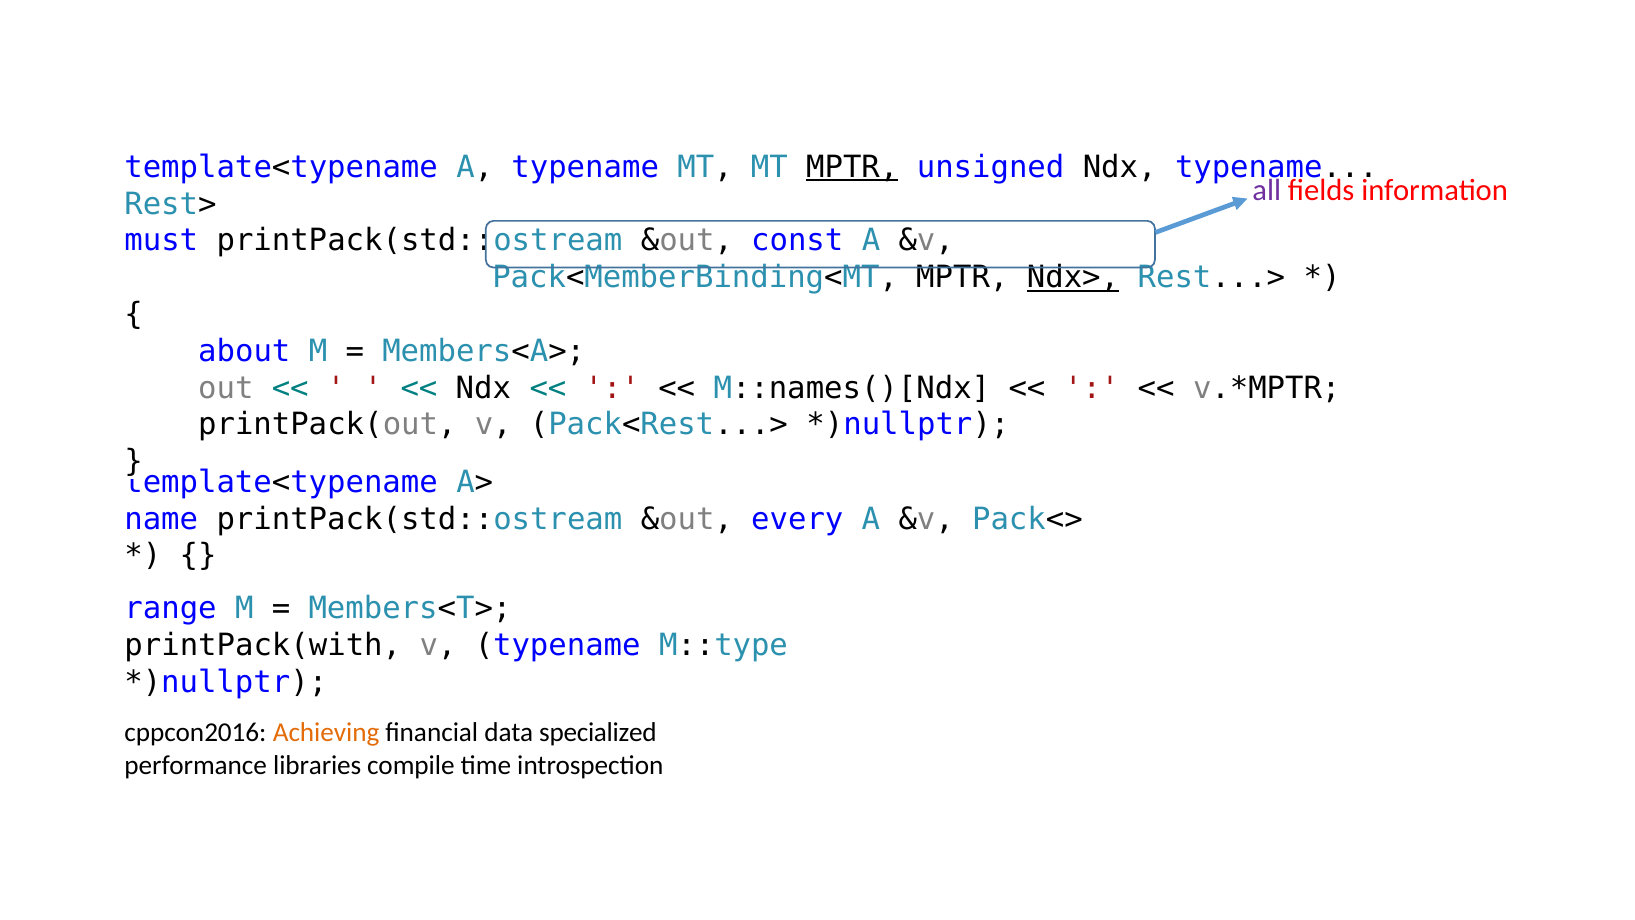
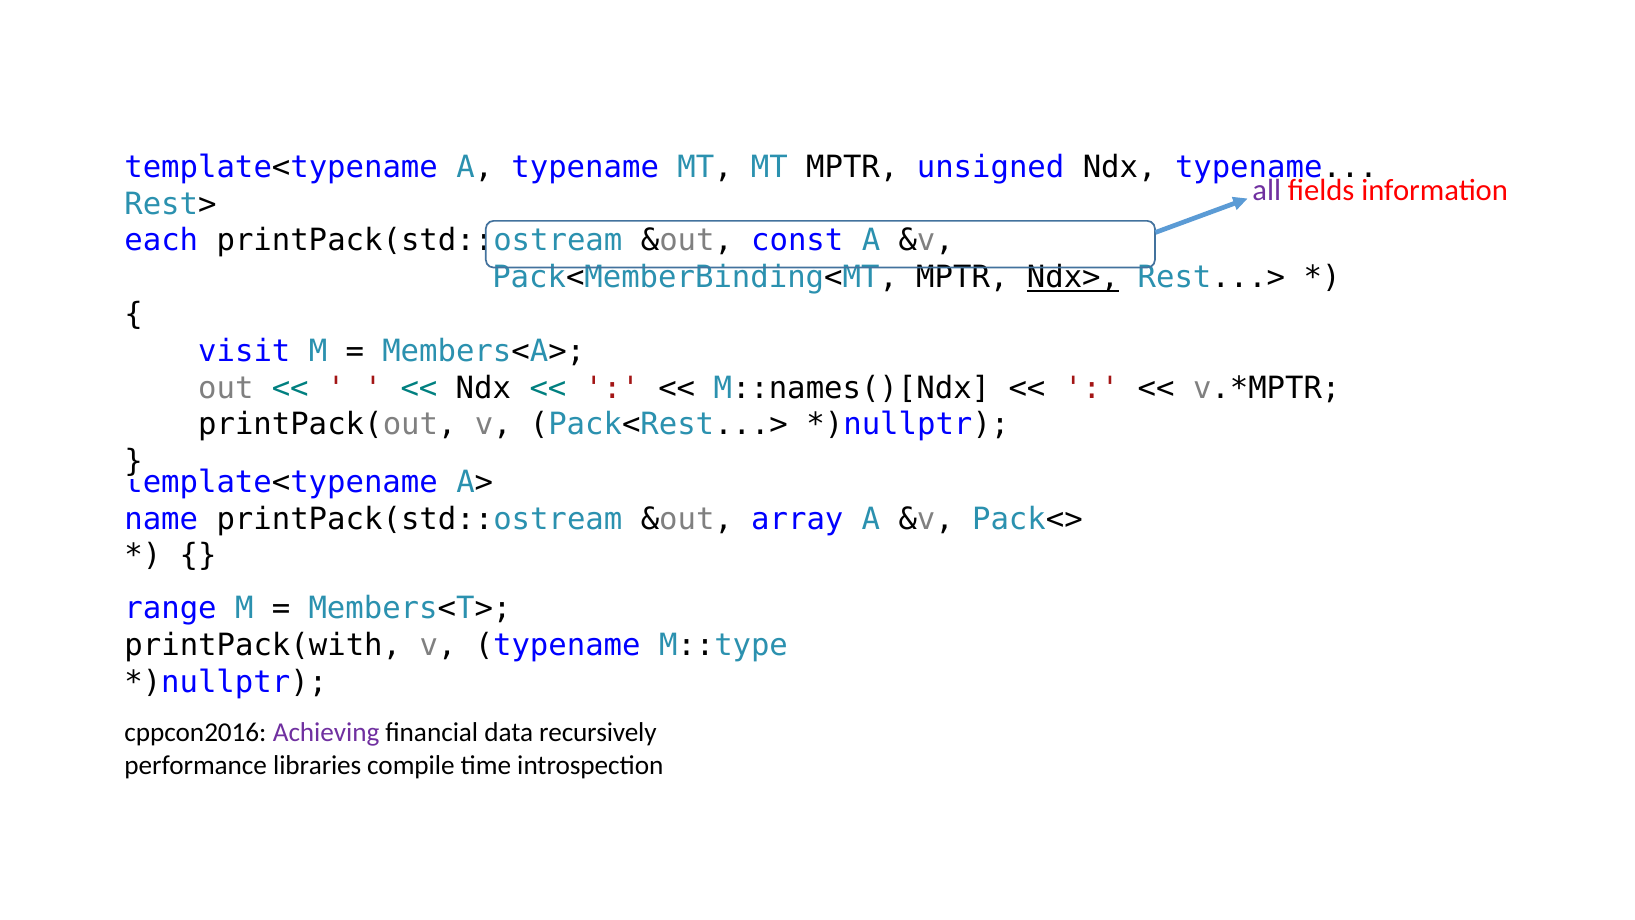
MPTR at (852, 167) underline: present -> none
must: must -> each
about: about -> visit
every: every -> array
Achieving colour: orange -> purple
specialized: specialized -> recursively
